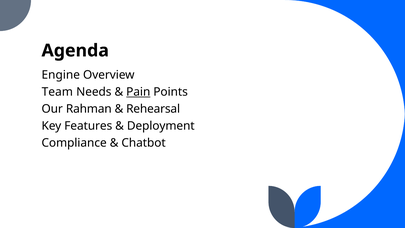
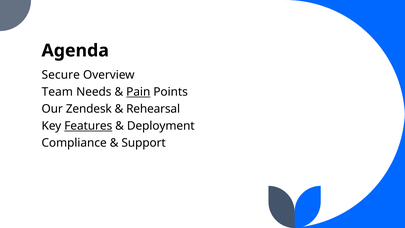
Engine: Engine -> Secure
Rahman: Rahman -> Zendesk
Features underline: none -> present
Chatbot: Chatbot -> Support
